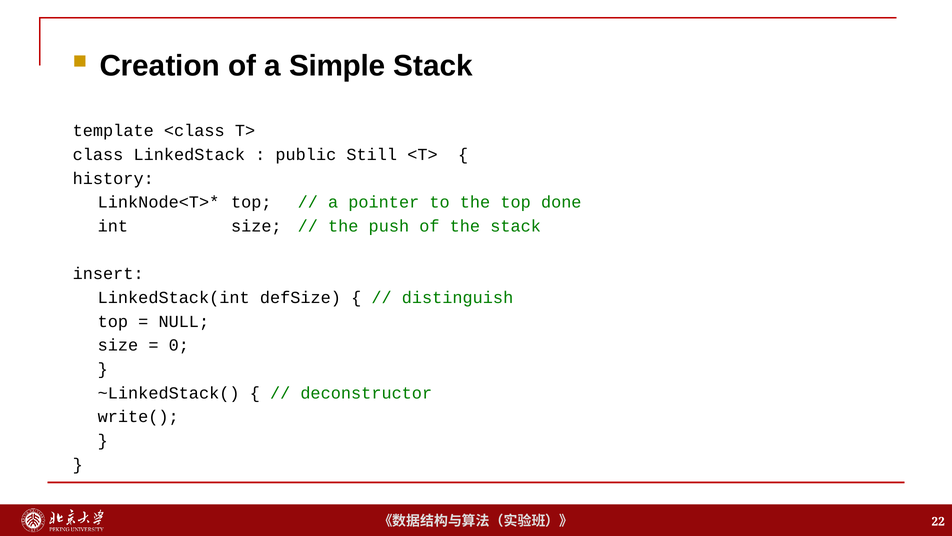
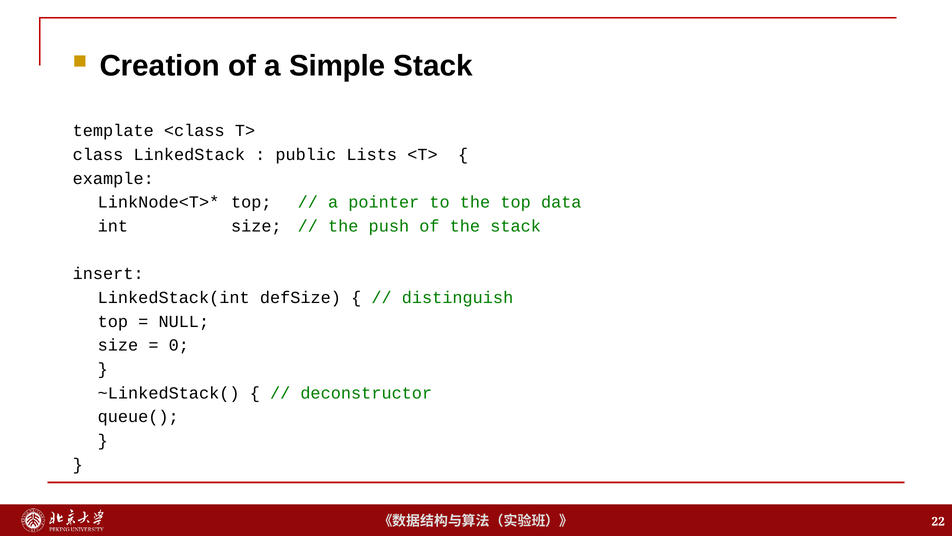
Still: Still -> Lists
history: history -> example
done: done -> data
write(: write( -> queue(
